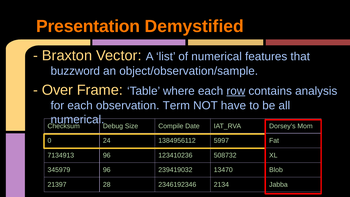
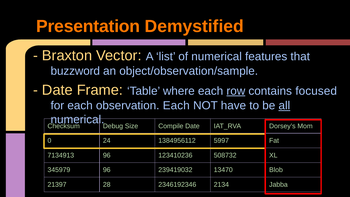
Over at (57, 90): Over -> Date
analysis: analysis -> focused
observation Term: Term -> Each
all underline: none -> present
